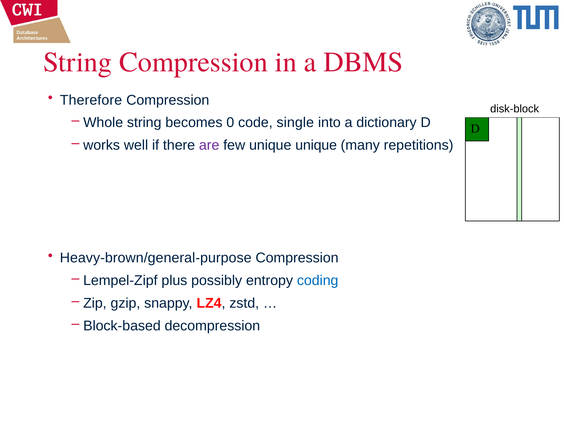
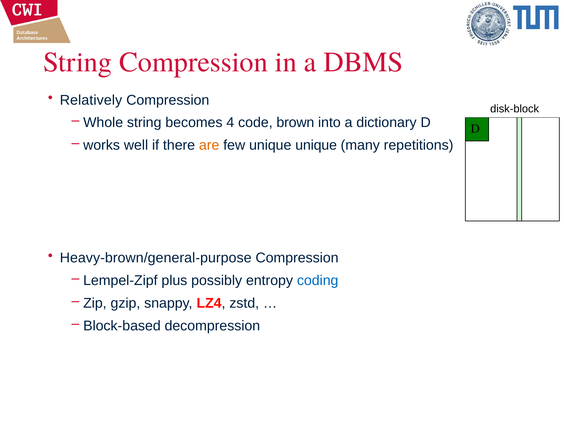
Therefore: Therefore -> Relatively
0: 0 -> 4
single: single -> brown
are colour: purple -> orange
